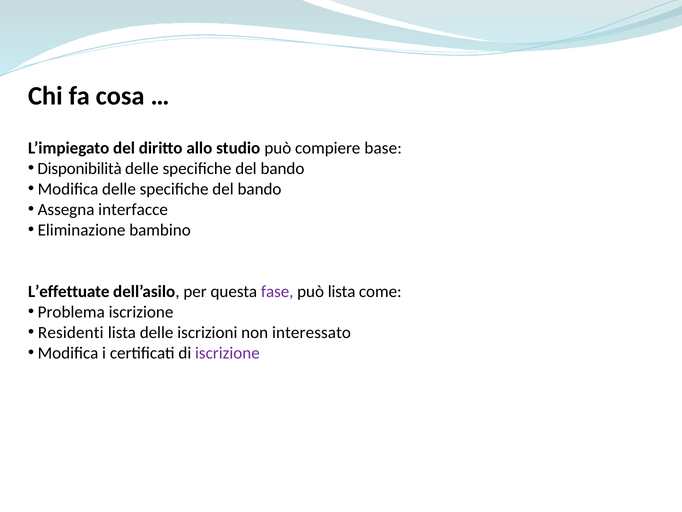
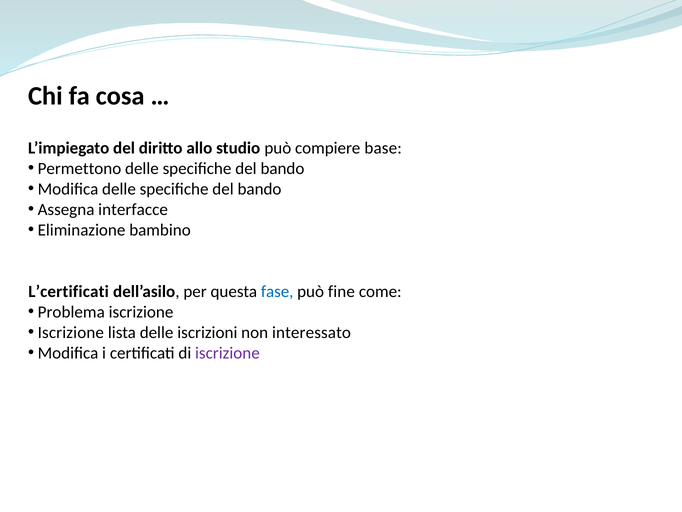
Disponibilità: Disponibilità -> Permettono
L’effettuate: L’effettuate -> L’certificati
fase colour: purple -> blue
può lista: lista -> fine
Residenti at (71, 332): Residenti -> Iscrizione
